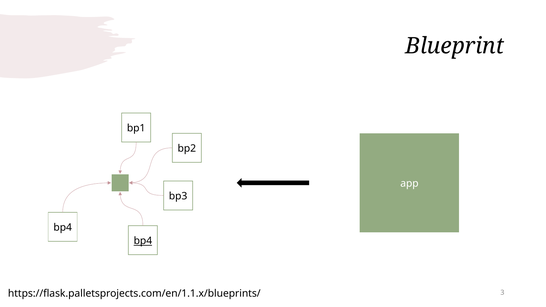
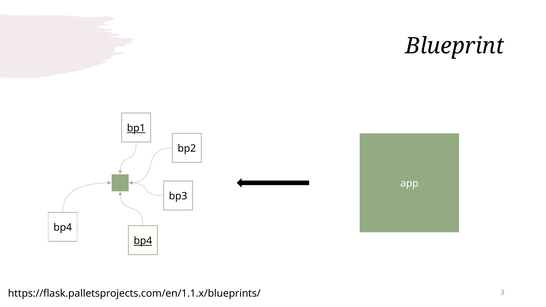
bp1 underline: none -> present
